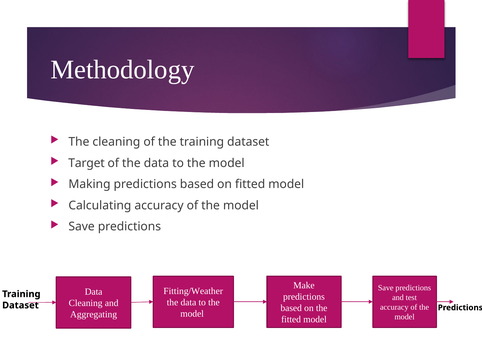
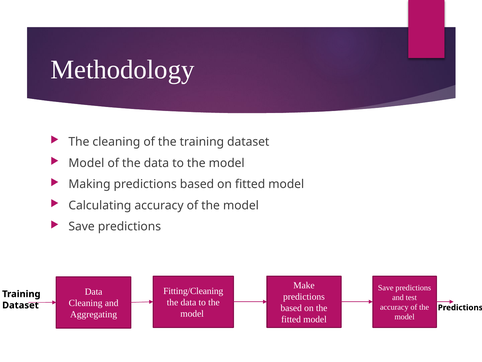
Target at (87, 163): Target -> Model
Fitting/Weather: Fitting/Weather -> Fitting/Cleaning
